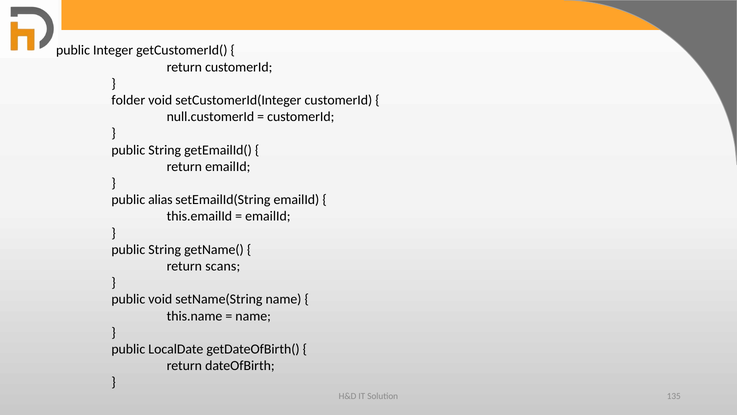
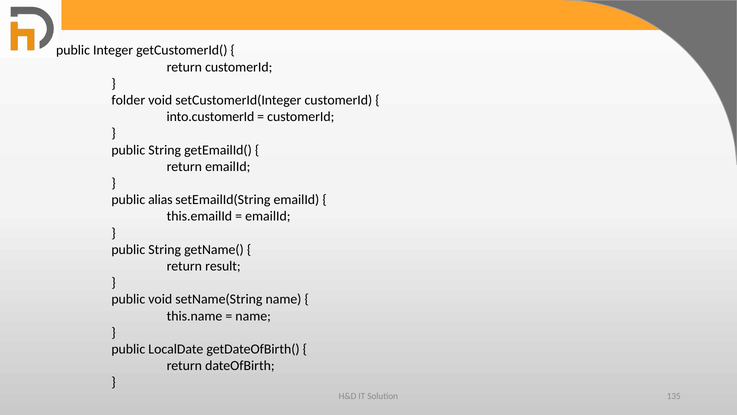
null.customerId: null.customerId -> into.customerId
scans: scans -> result
